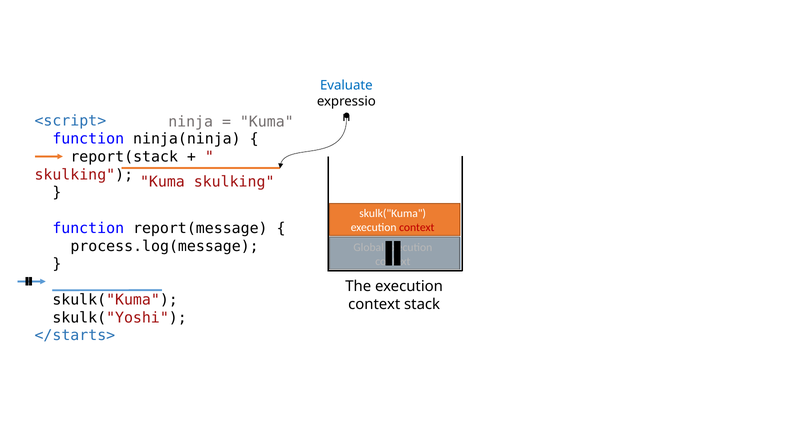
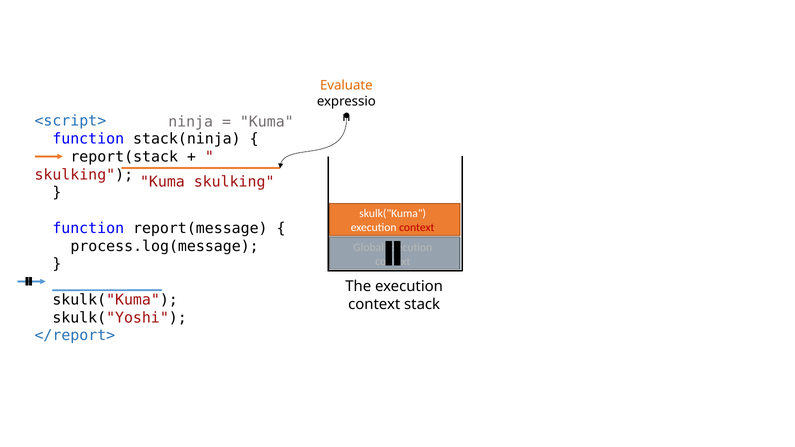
Evaluate colour: blue -> orange
ninja(ninja: ninja(ninja -> stack(ninja
</starts>: </starts> -> </report>
